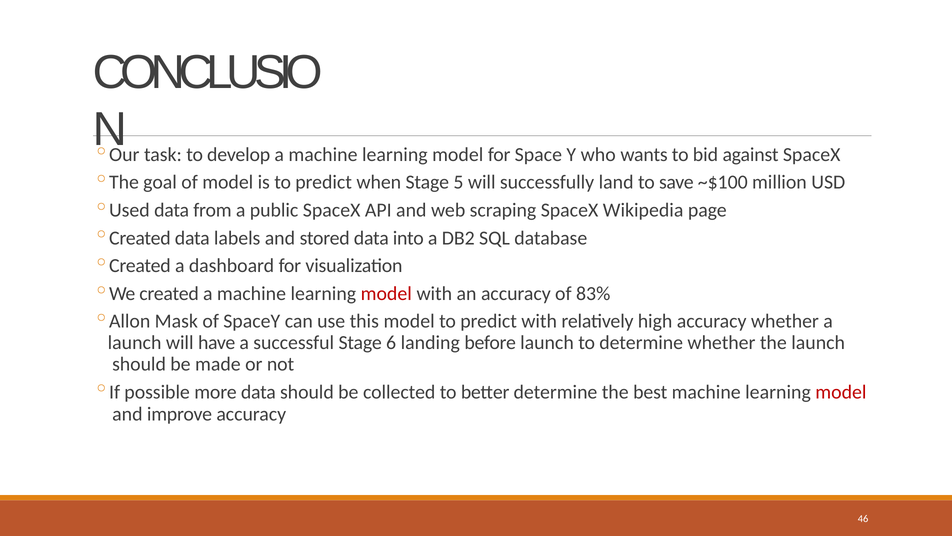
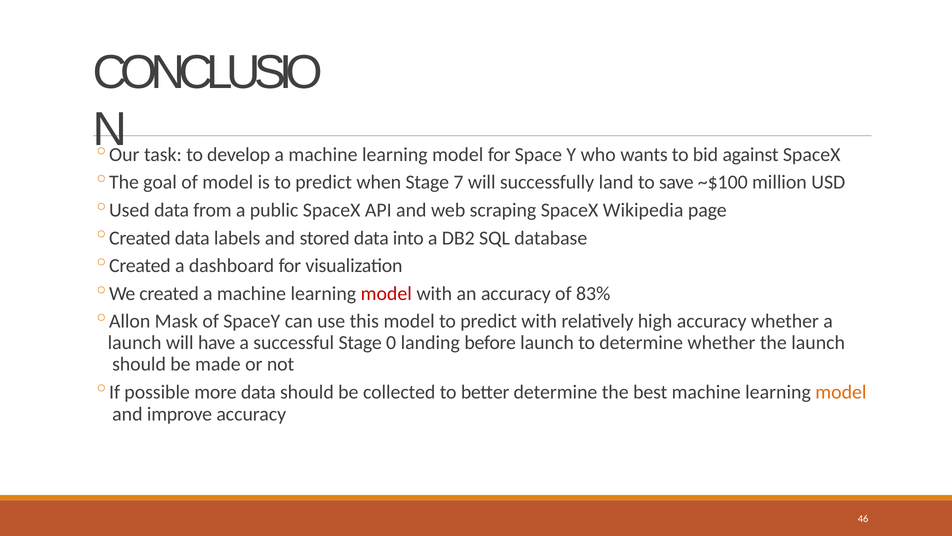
5: 5 -> 7
6: 6 -> 0
model at (841, 392) colour: red -> orange
